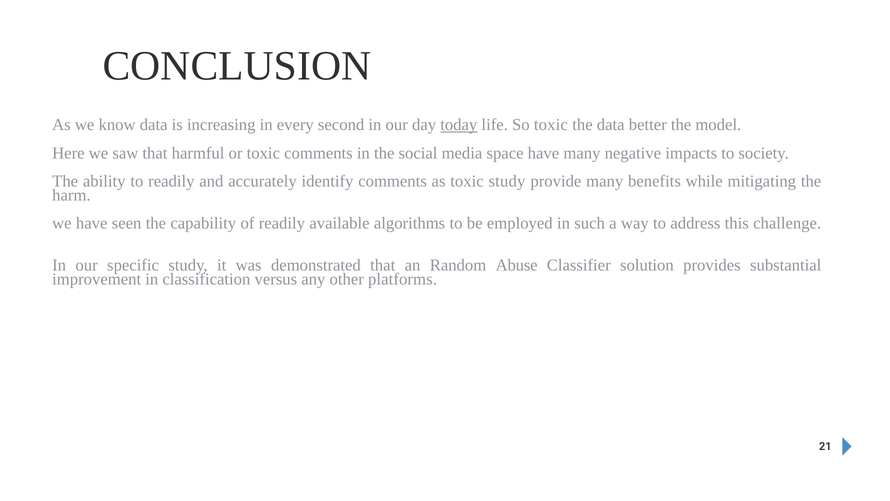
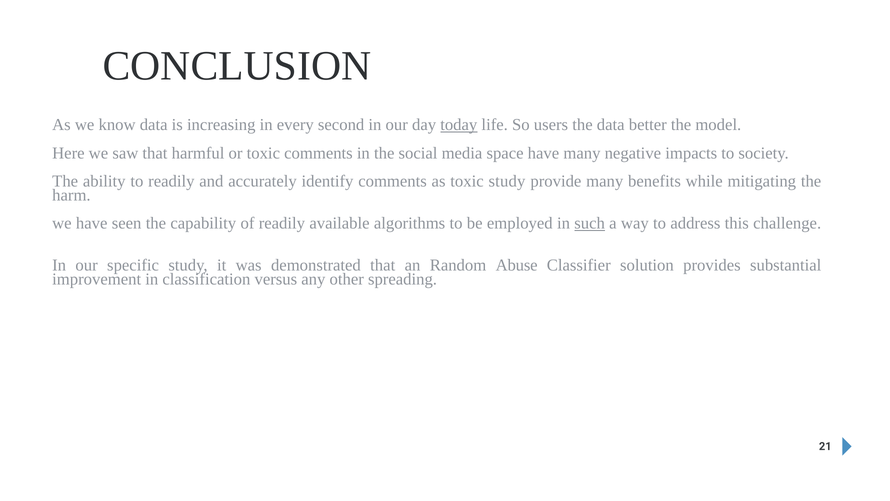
So toxic: toxic -> users
such underline: none -> present
platforms: platforms -> spreading
